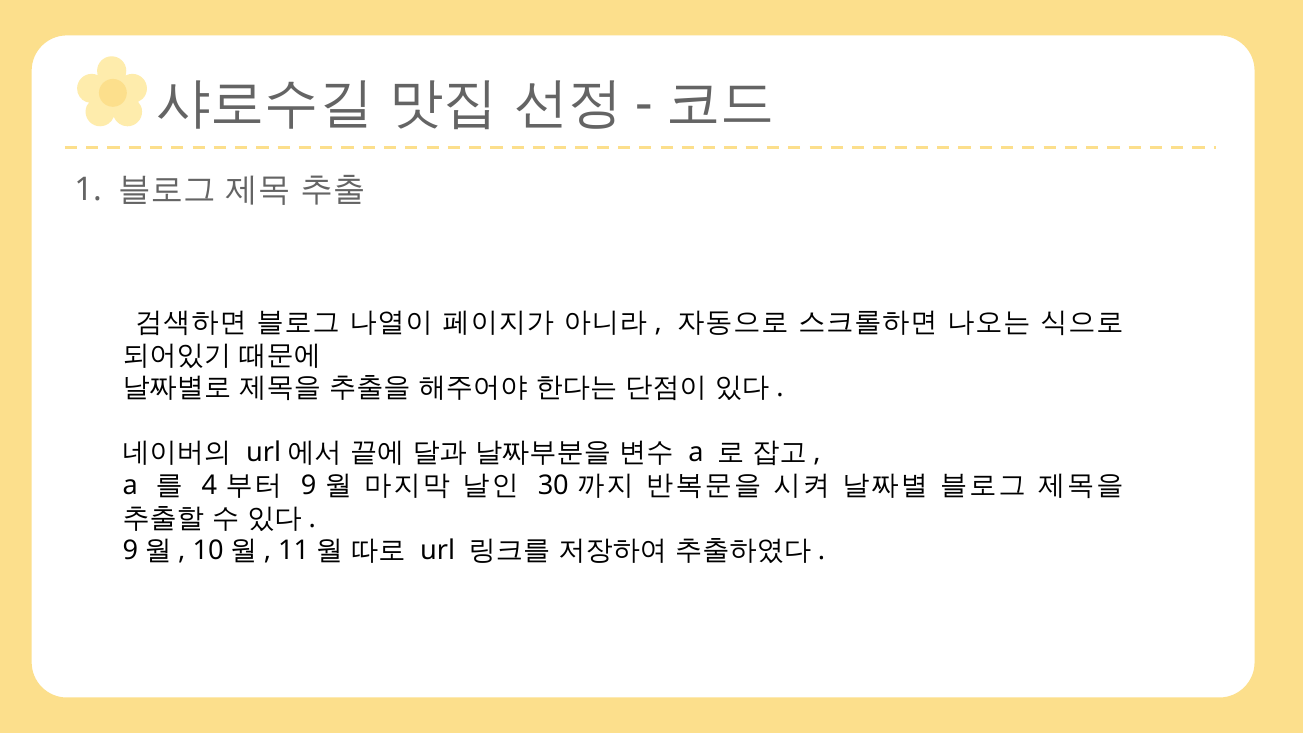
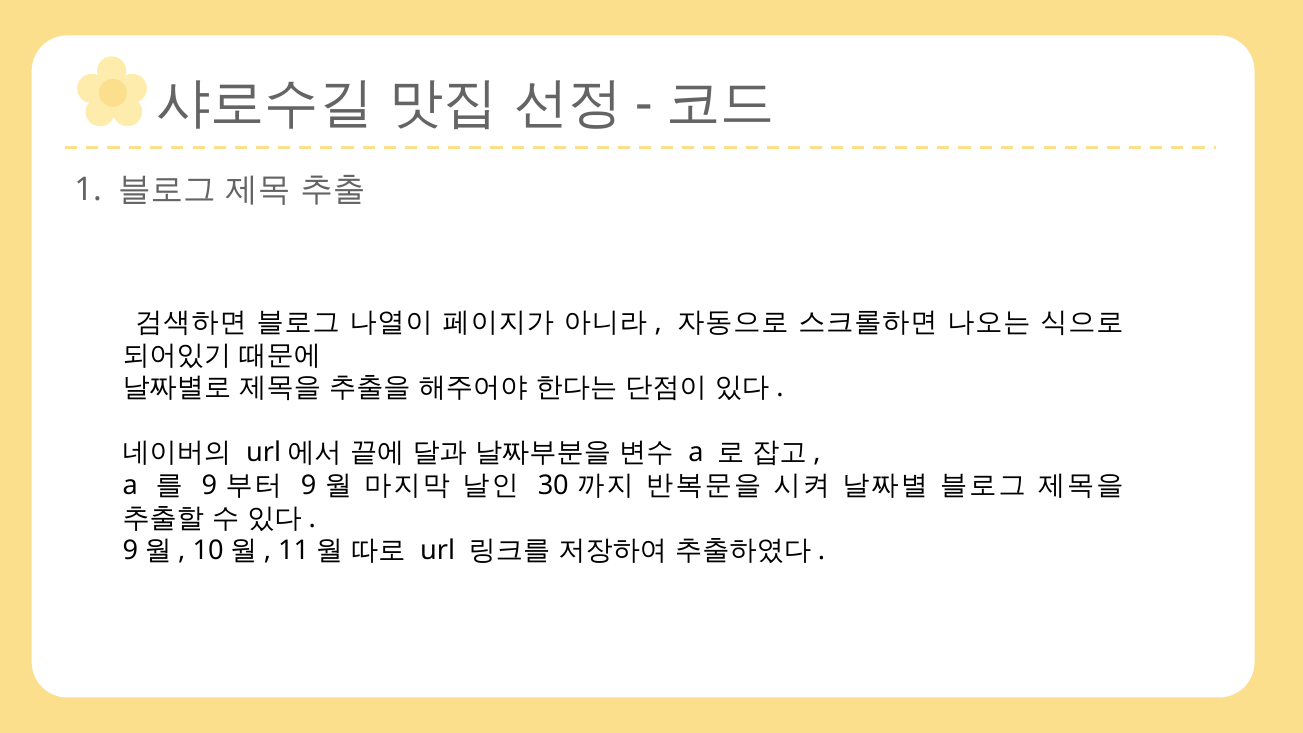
4 at (209, 486): 4 -> 9
